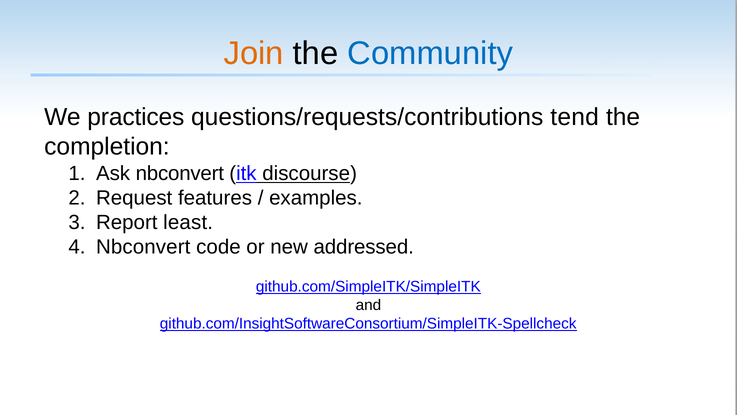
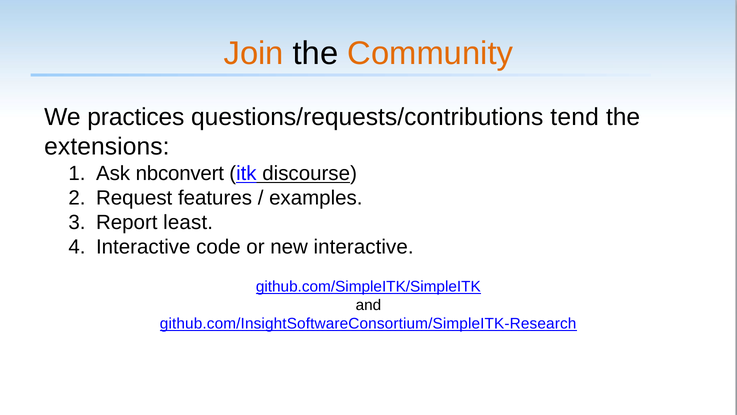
Community colour: blue -> orange
completion: completion -> extensions
Nbconvert at (143, 247): Nbconvert -> Interactive
new addressed: addressed -> interactive
github.com/InsightSoftwareConsortium/SimpleITK-Spellcheck: github.com/InsightSoftwareConsortium/SimpleITK-Spellcheck -> github.com/InsightSoftwareConsortium/SimpleITK-Research
